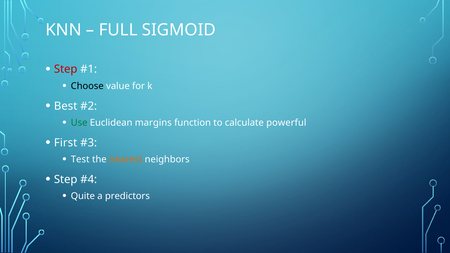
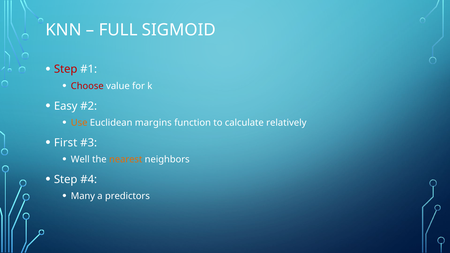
Choose colour: black -> red
Best: Best -> Easy
Use colour: green -> orange
powerful: powerful -> relatively
Test: Test -> Well
Quite: Quite -> Many
